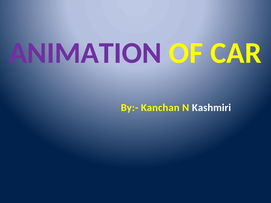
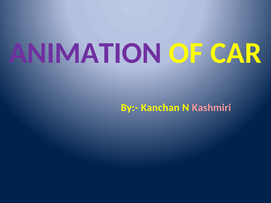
Kashmiri colour: white -> pink
